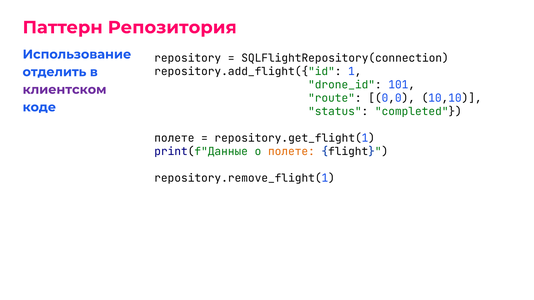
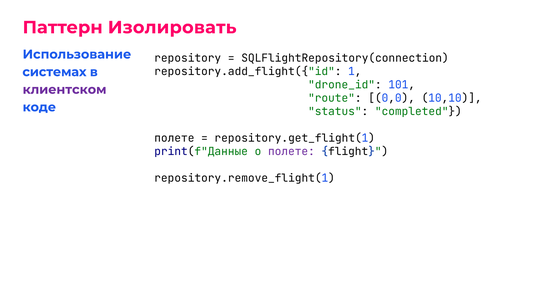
Репозитория: Репозитория -> Изолировать
отделить: отделить -> системах
полете at (291, 152) colour: orange -> purple
